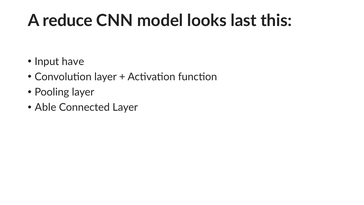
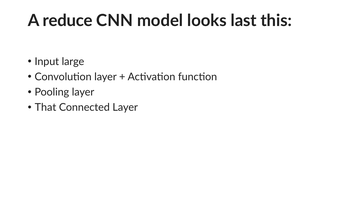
have: have -> large
Able: Able -> That
